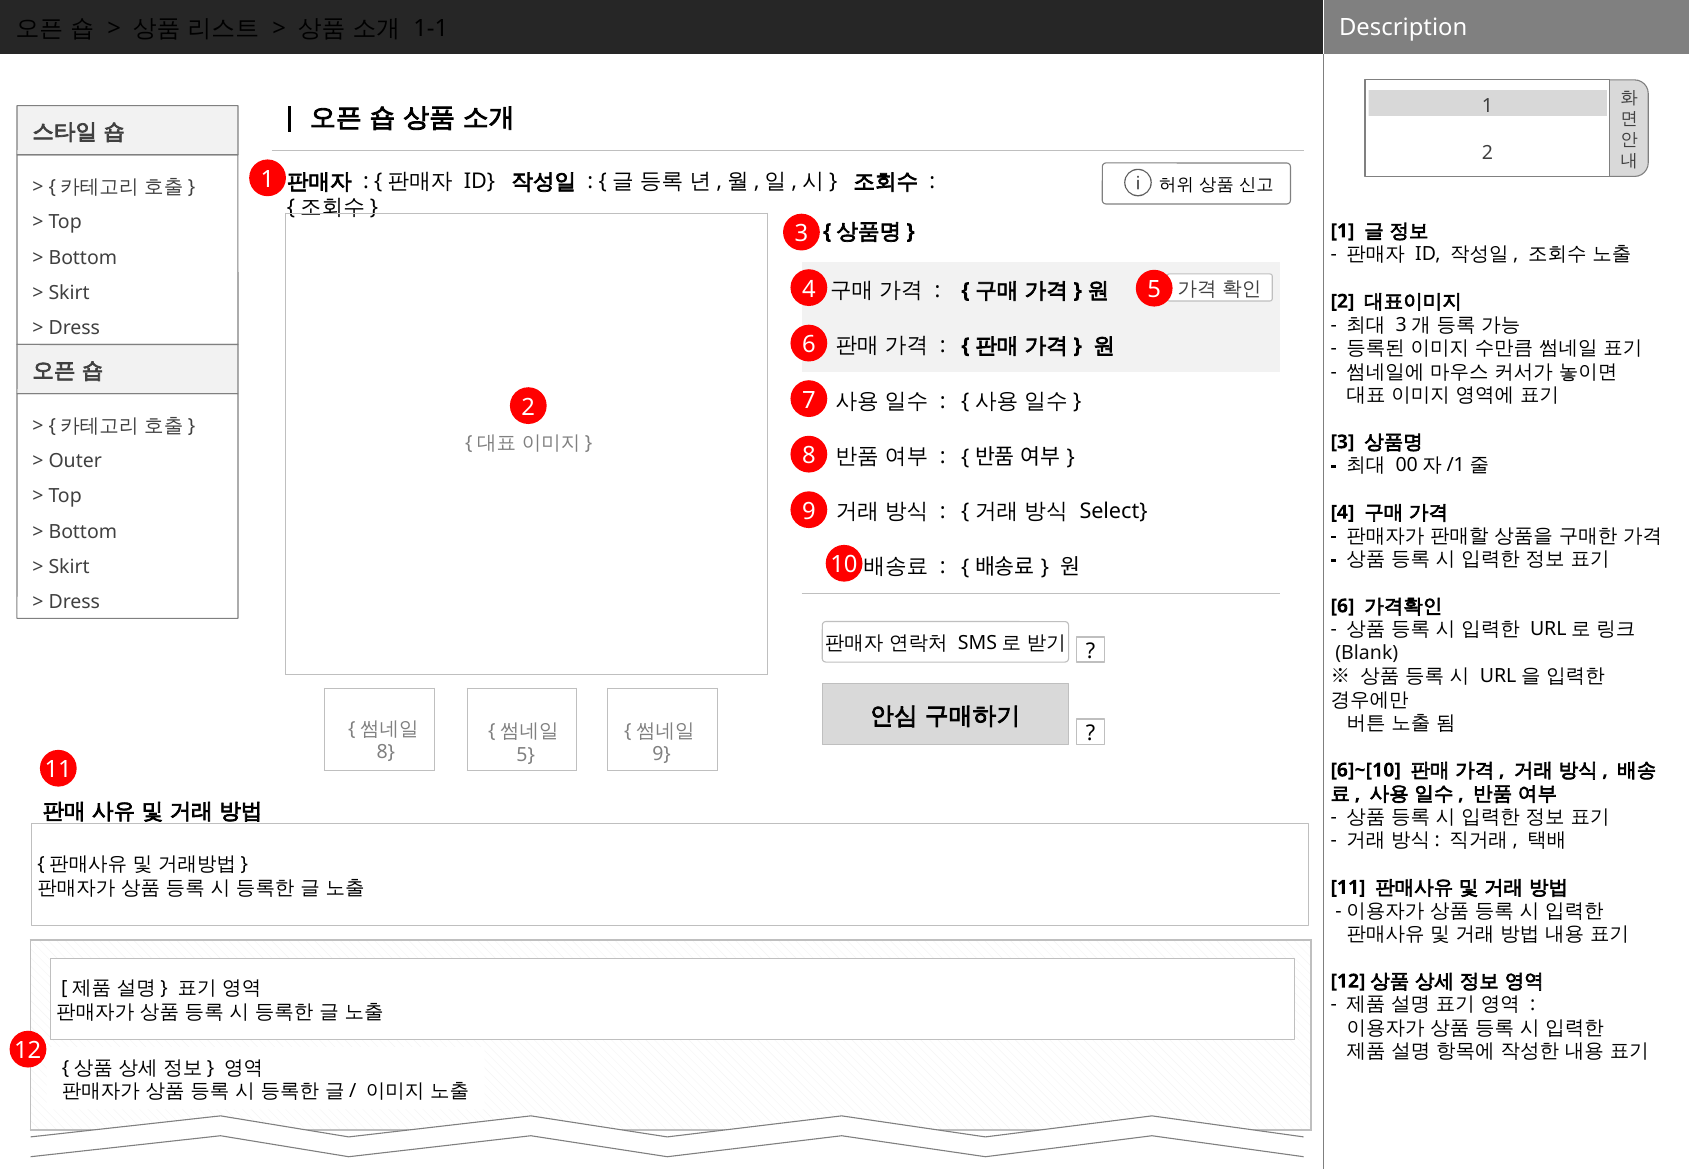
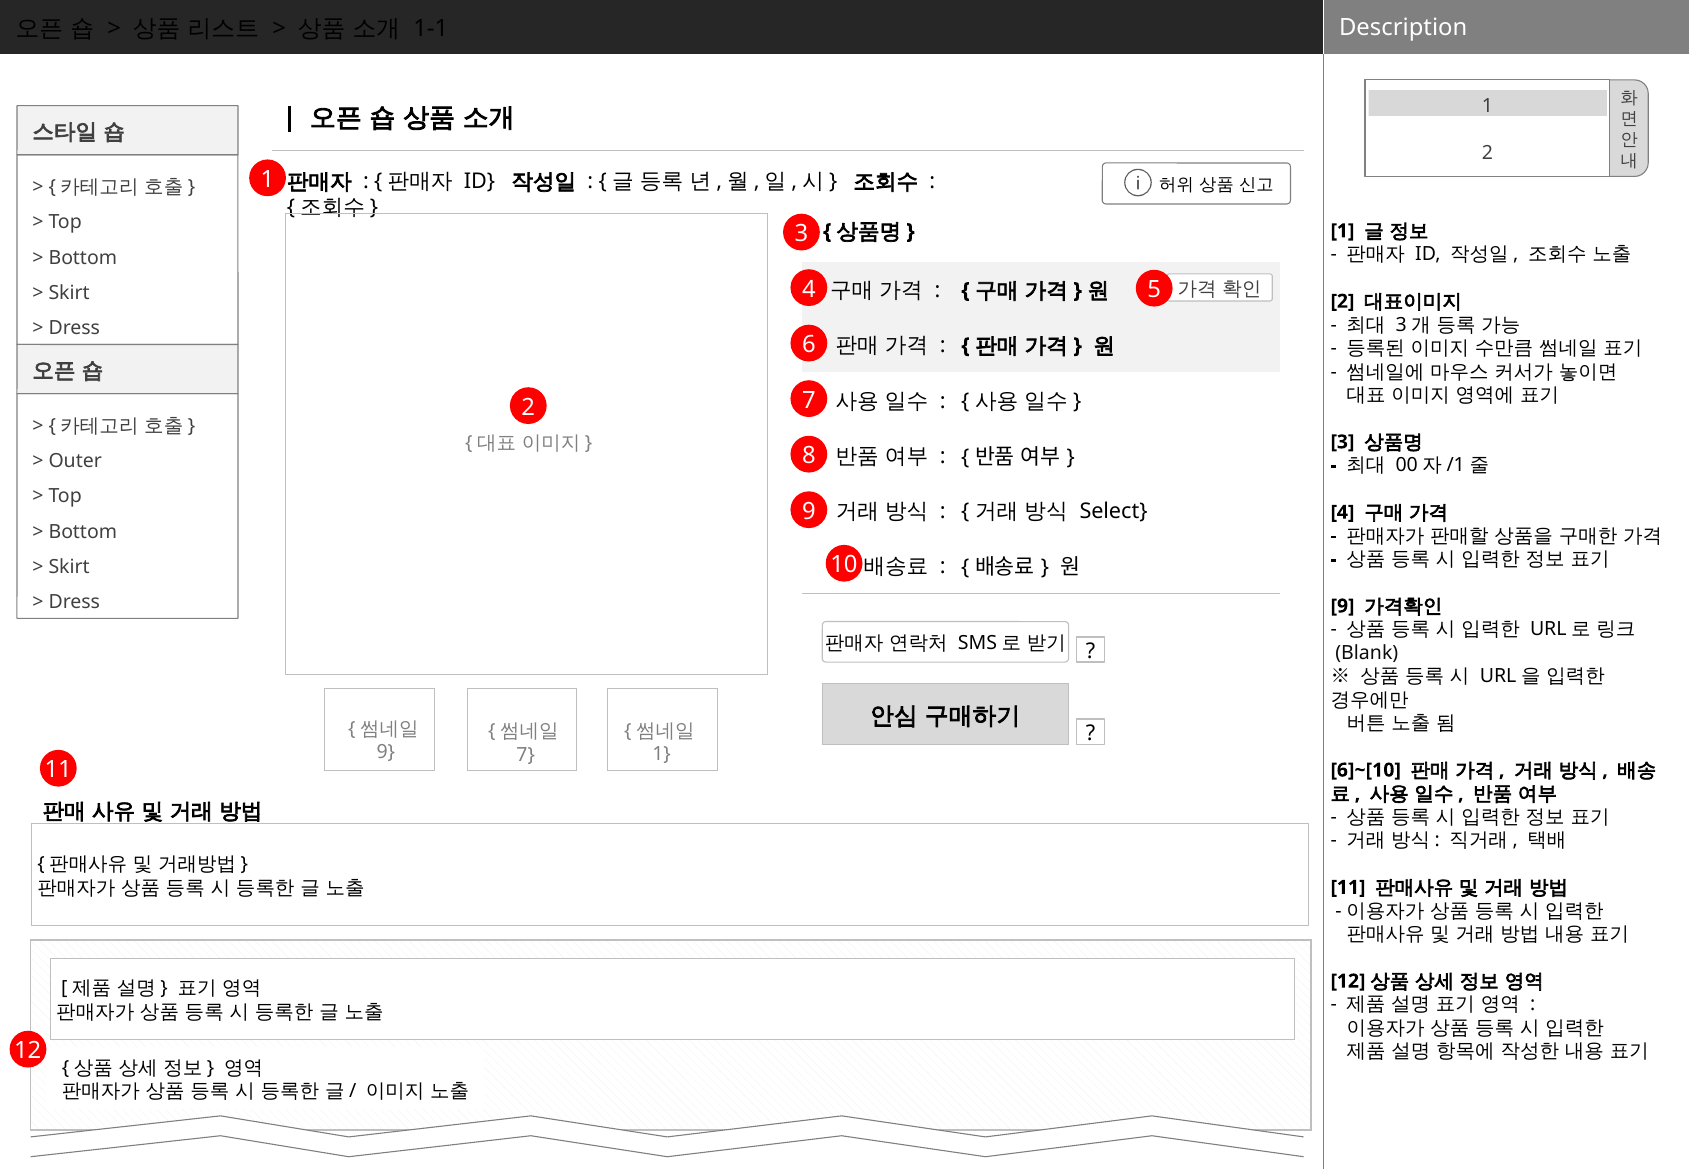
6 at (1343, 606): 6 -> 9
8 at (386, 753): 8 -> 9
9 at (662, 754): 9 -> 1
5 at (526, 755): 5 -> 7
